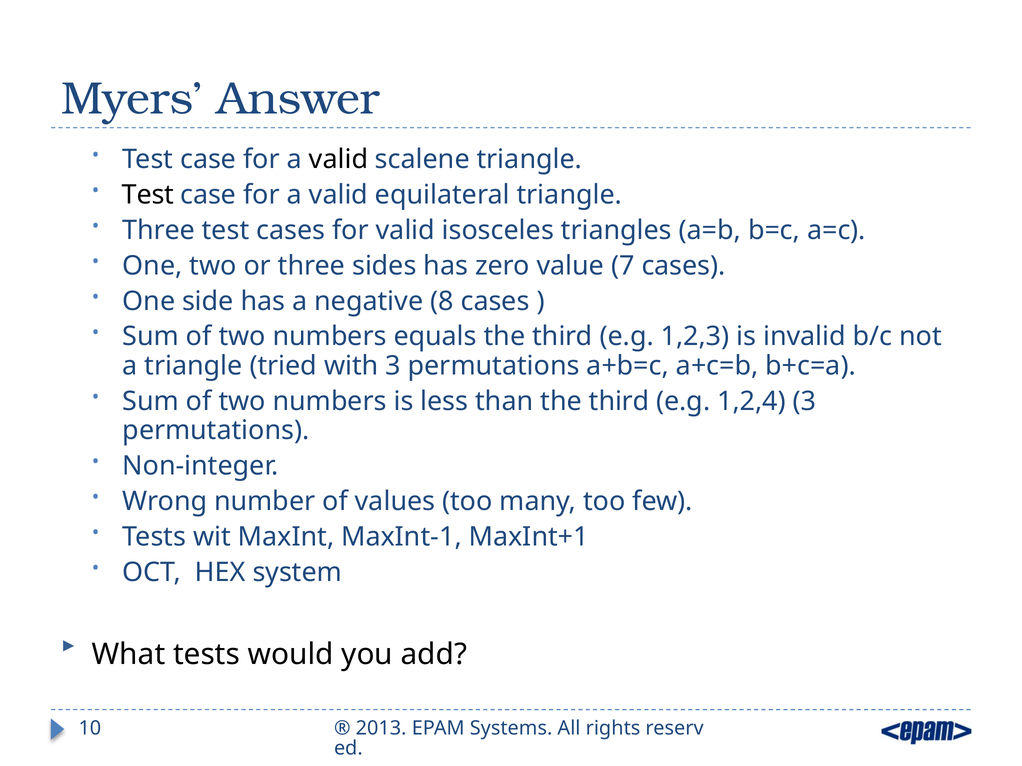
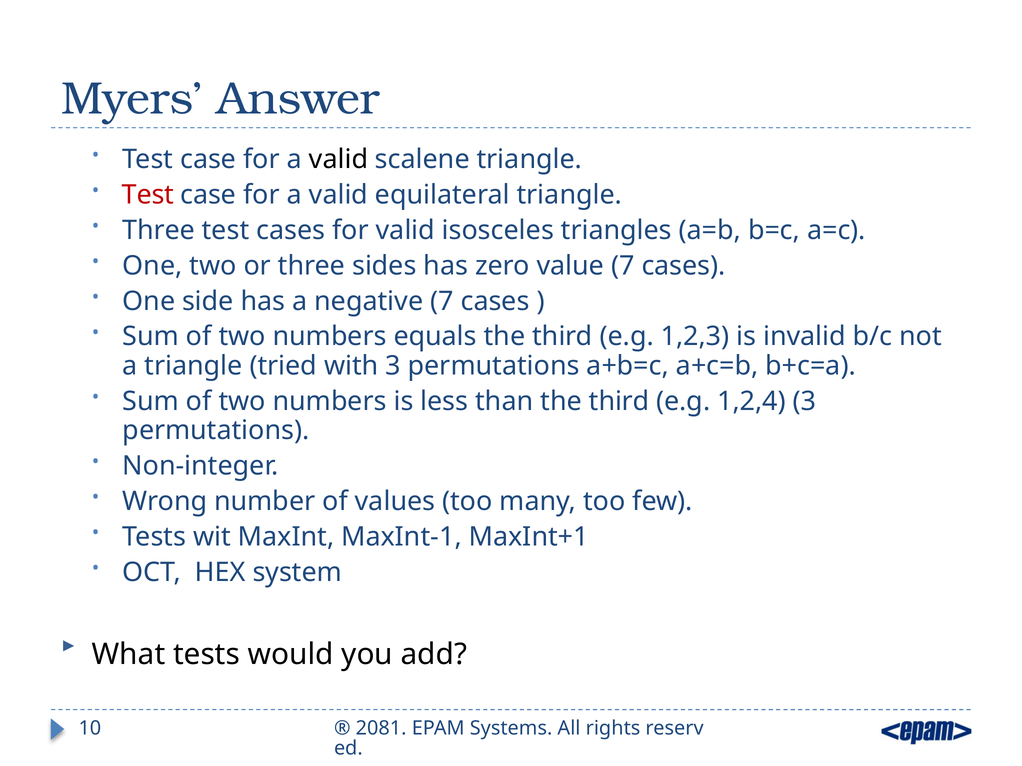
Test at (148, 195) colour: black -> red
negative 8: 8 -> 7
2013: 2013 -> 2081
